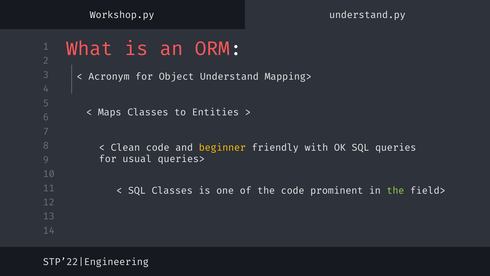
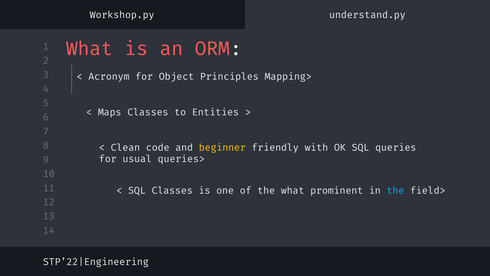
Understand: Understand -> Principles
the code: code -> what
the at (395, 191) colour: light green -> light blue
